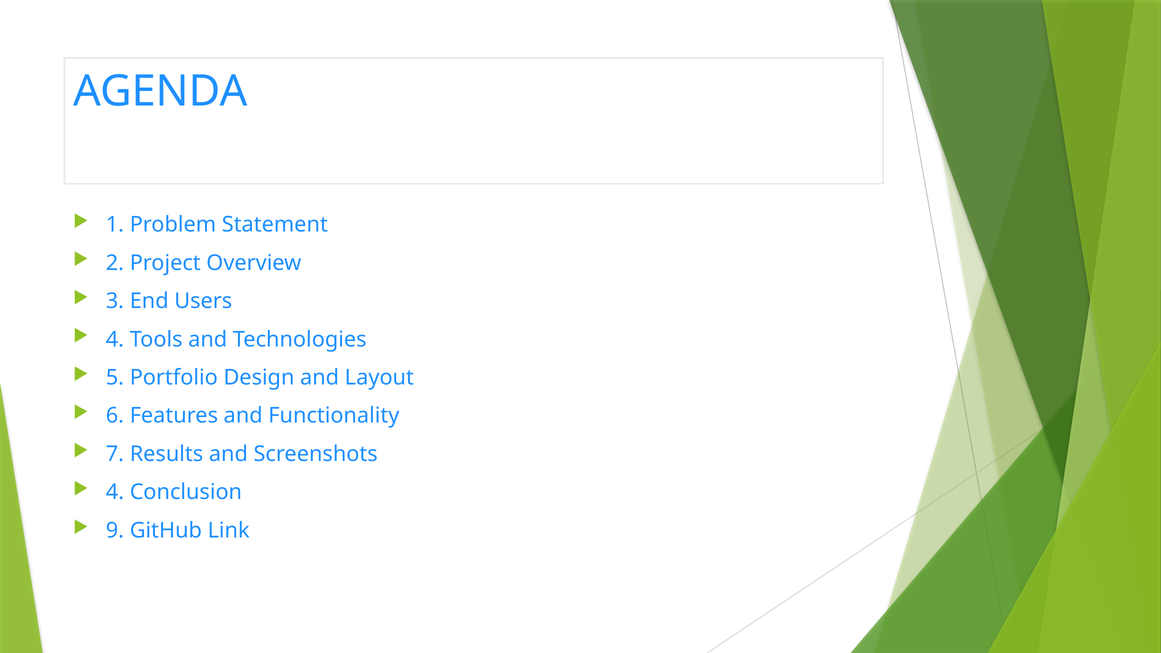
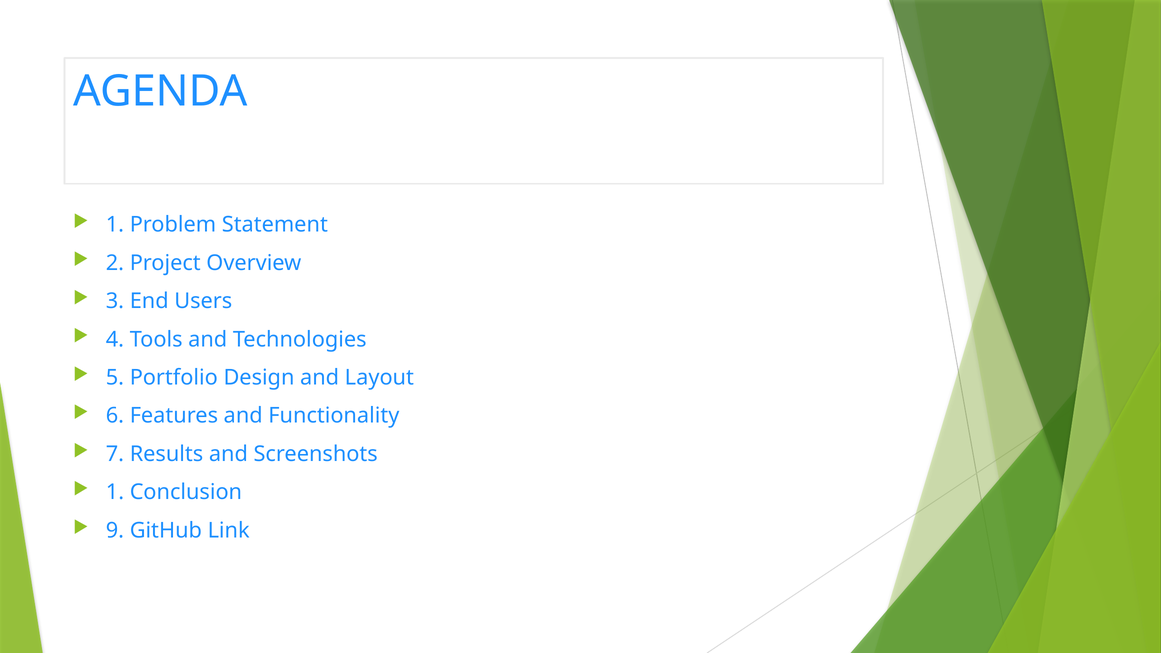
4 at (115, 492): 4 -> 1
